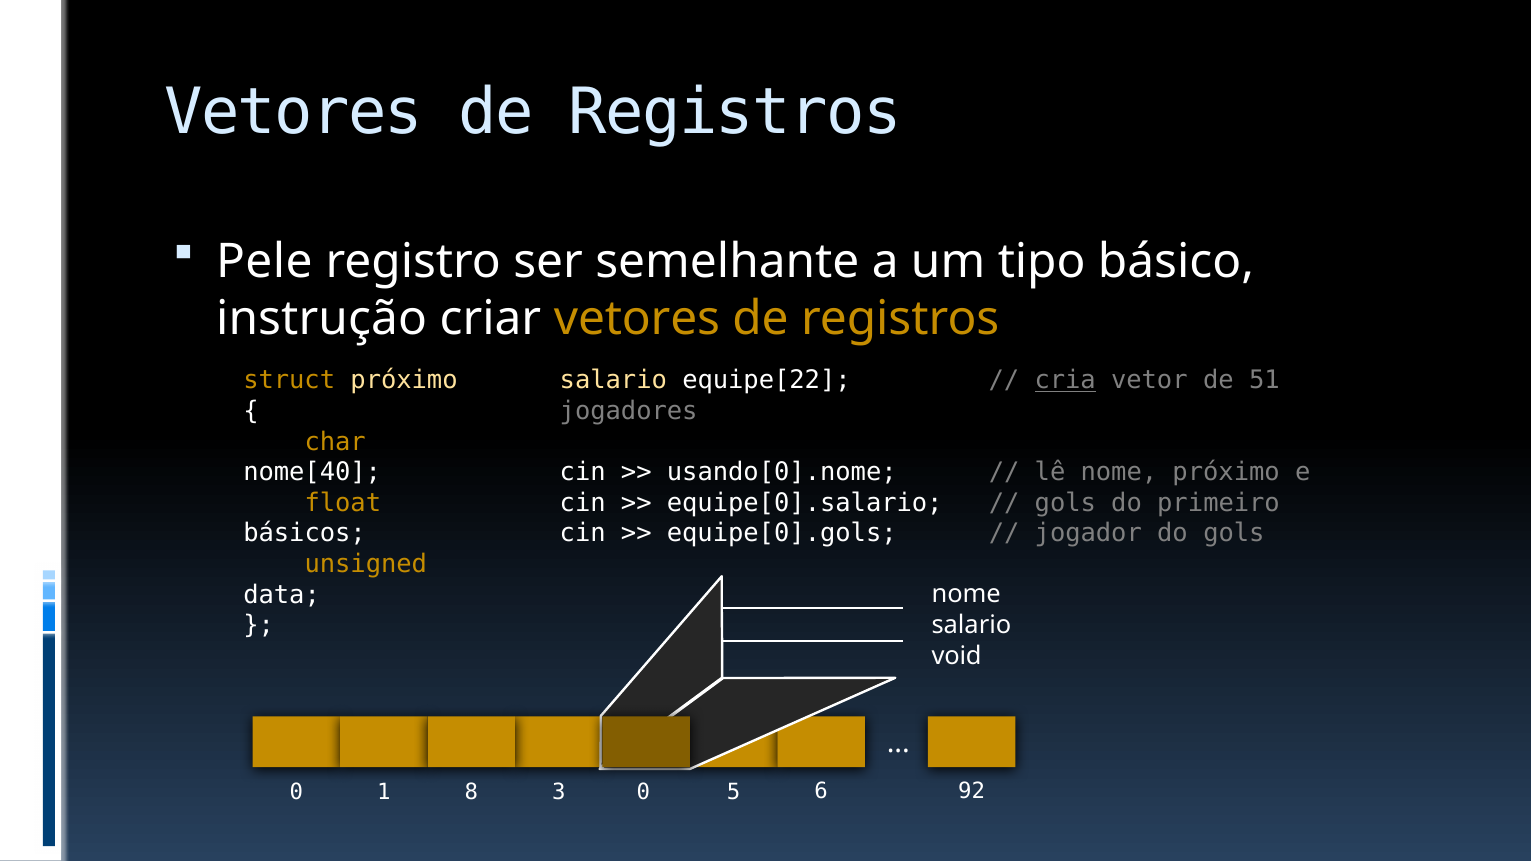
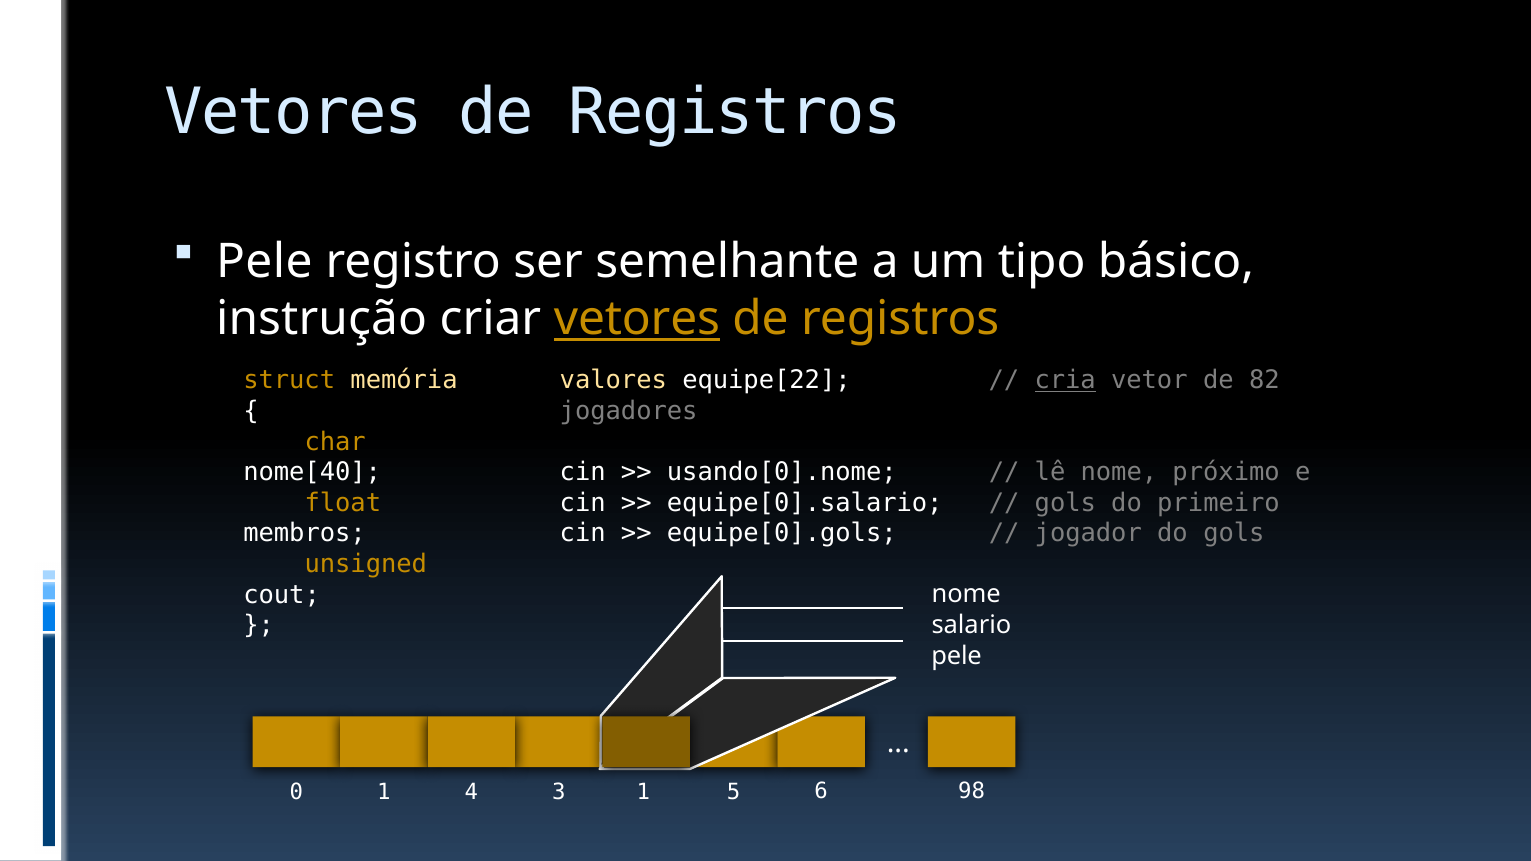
vetores at (637, 319) underline: none -> present
salario at (613, 380): salario -> valores
51: 51 -> 82
struct próximo: próximo -> memória
básicos: básicos -> membros
data: data -> cout
void at (957, 656): void -> pele
8: 8 -> 4
3 0: 0 -> 1
92: 92 -> 98
